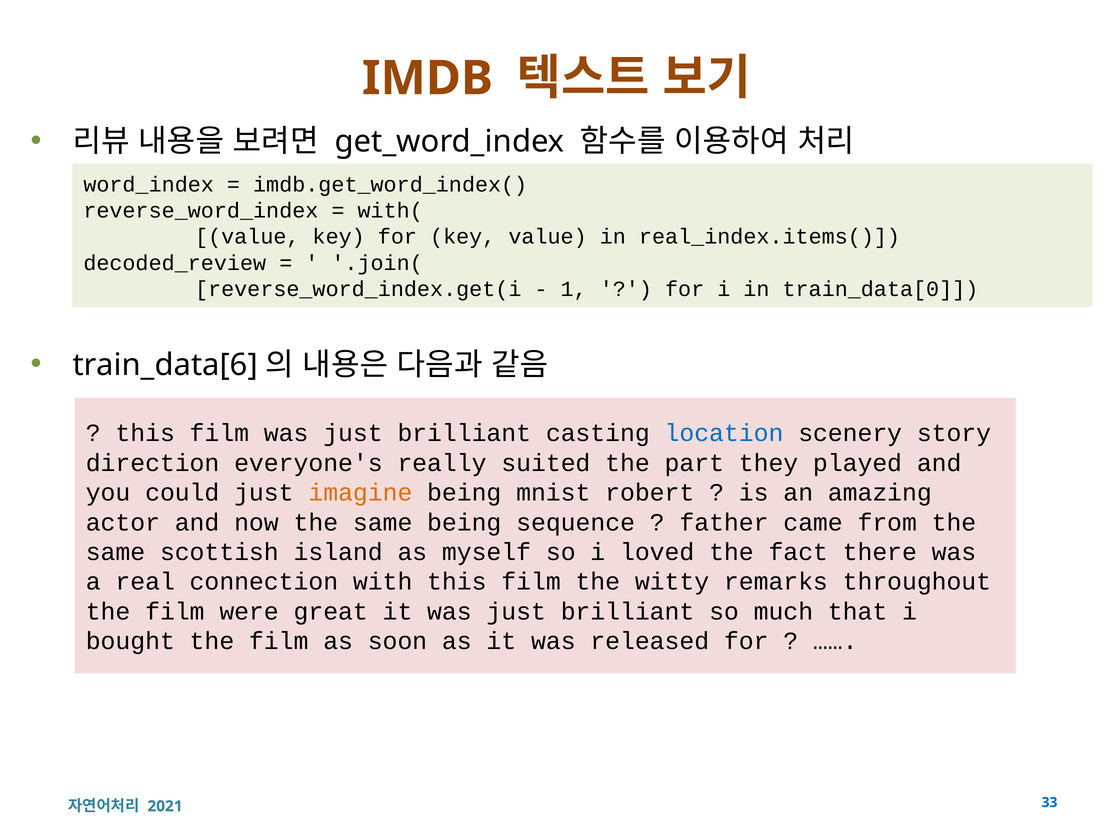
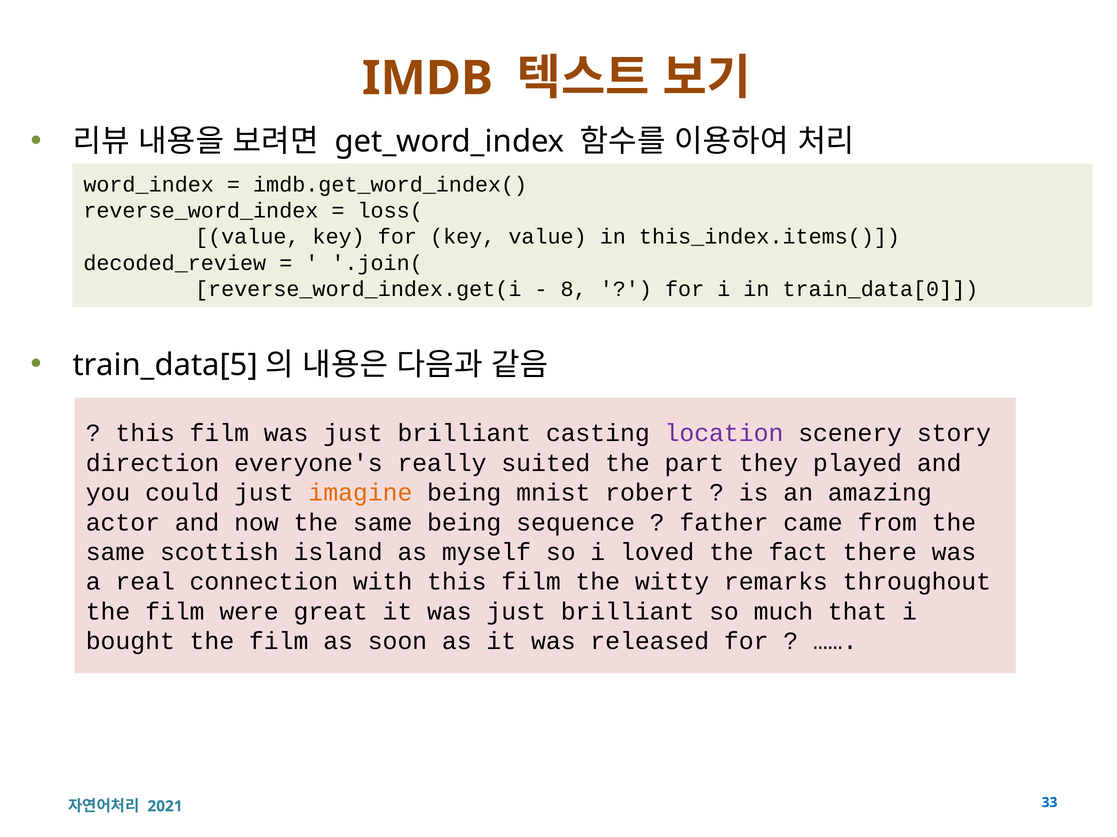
with(: with( -> loss(
real_index.items(: real_index.items( -> this_index.items(
1: 1 -> 8
train_data[6: train_data[6 -> train_data[5
location colour: blue -> purple
